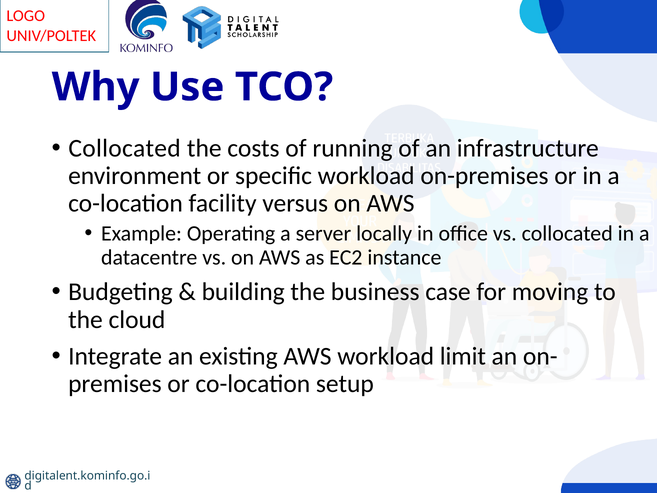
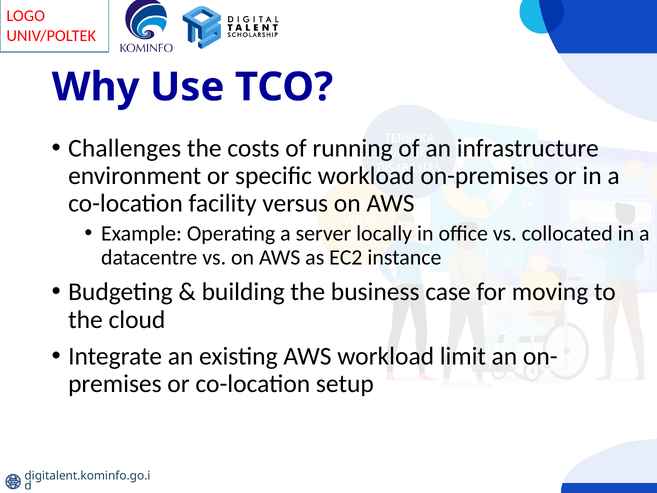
Collocated at (125, 148): Collocated -> Challenges
